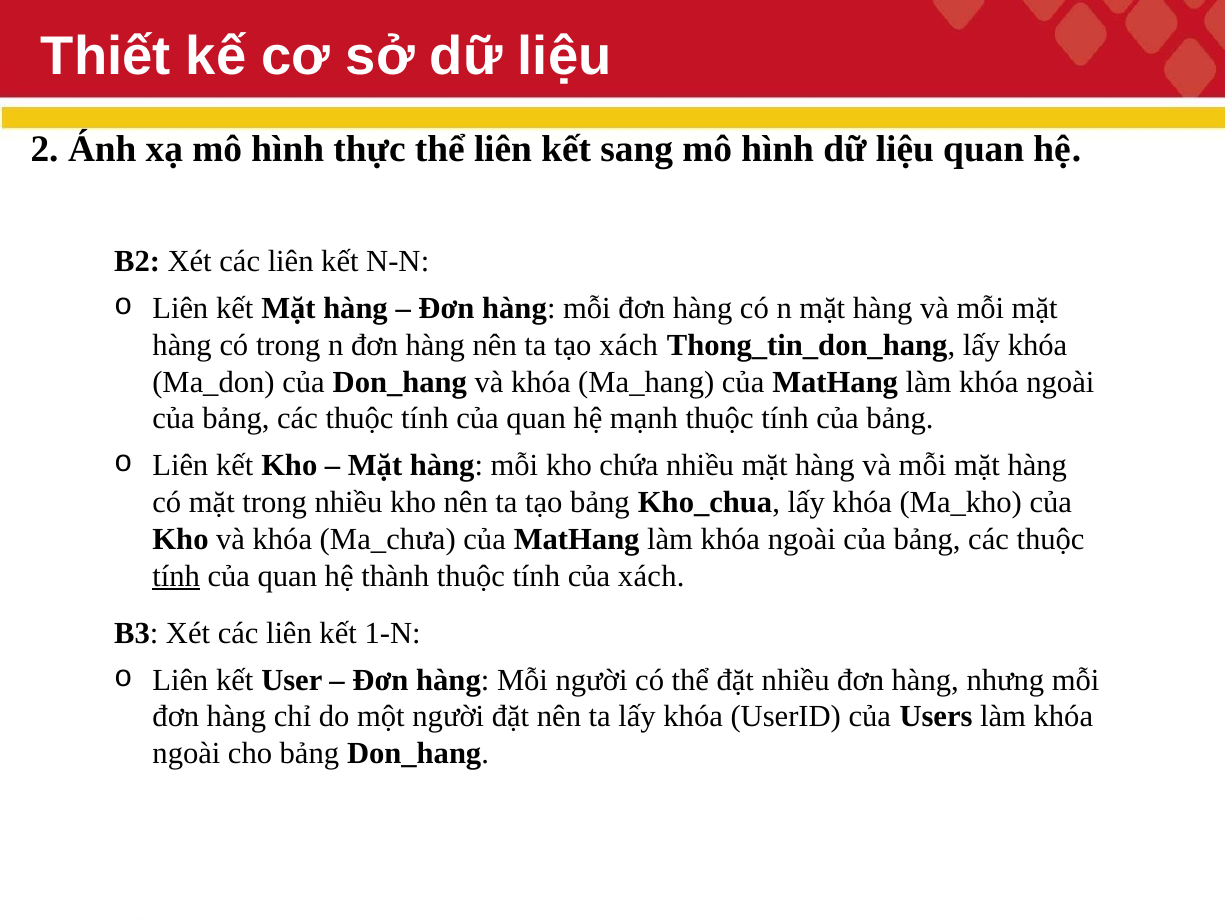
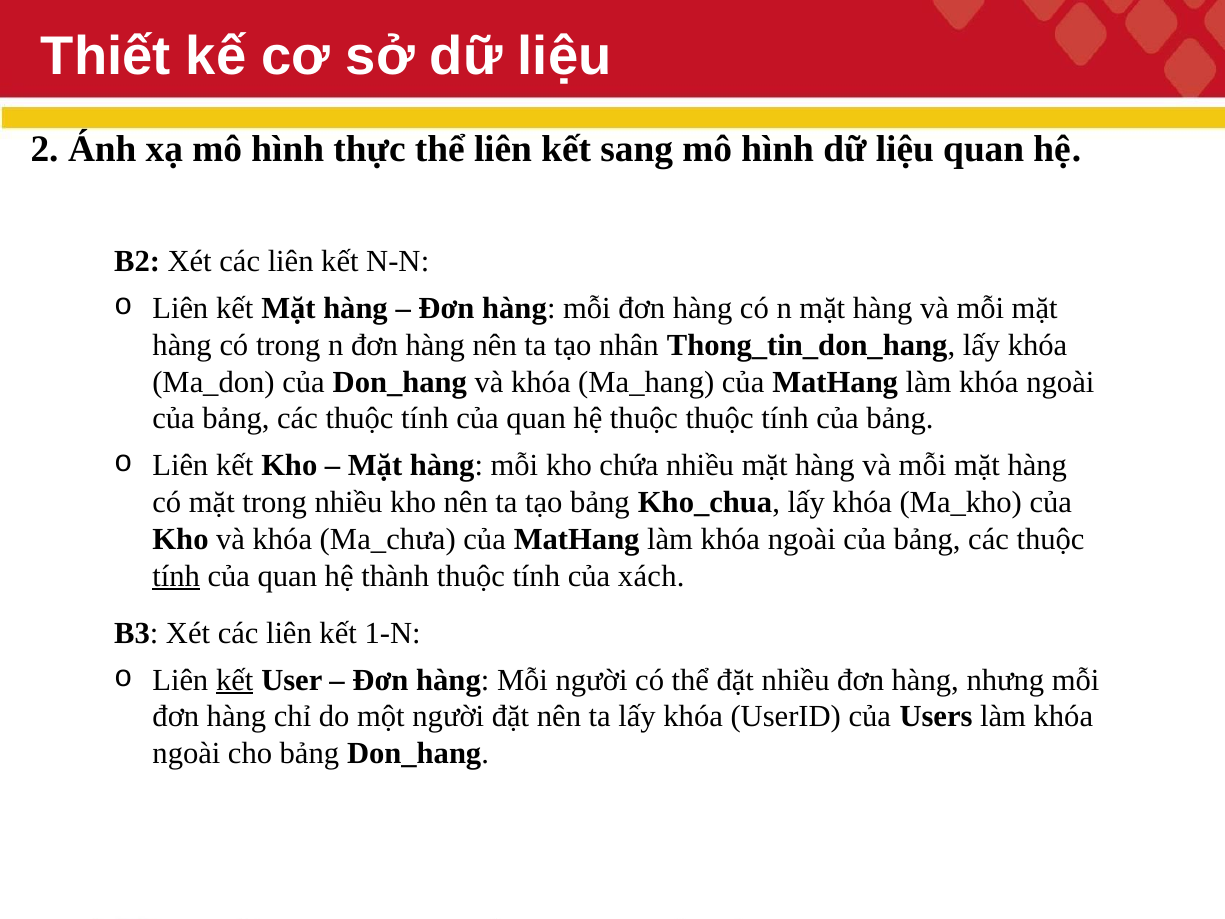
tạo xách: xách -> nhân
hệ mạnh: mạnh -> thuộc
kết at (235, 680) underline: none -> present
